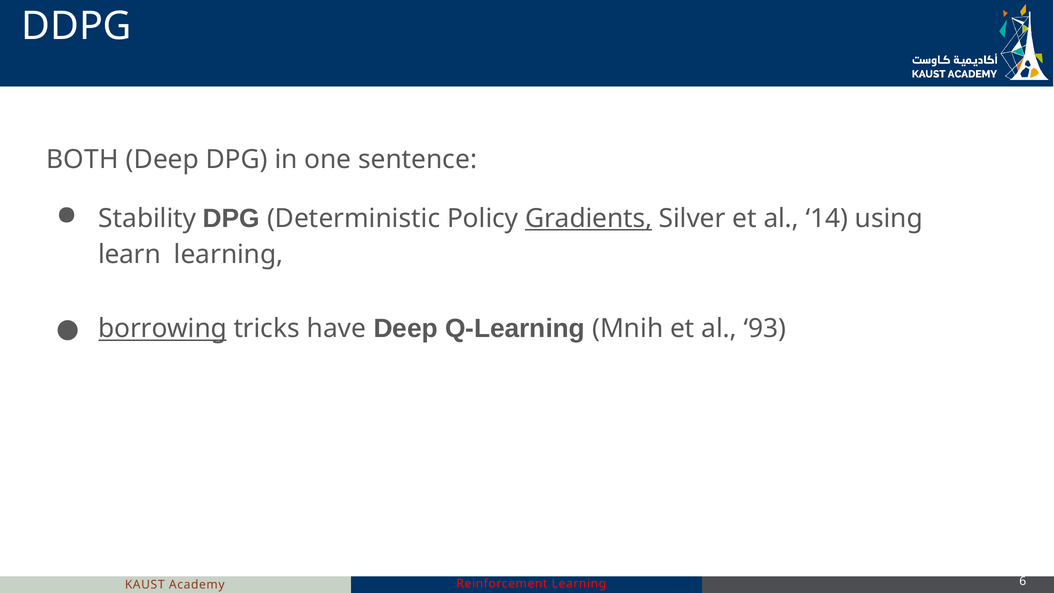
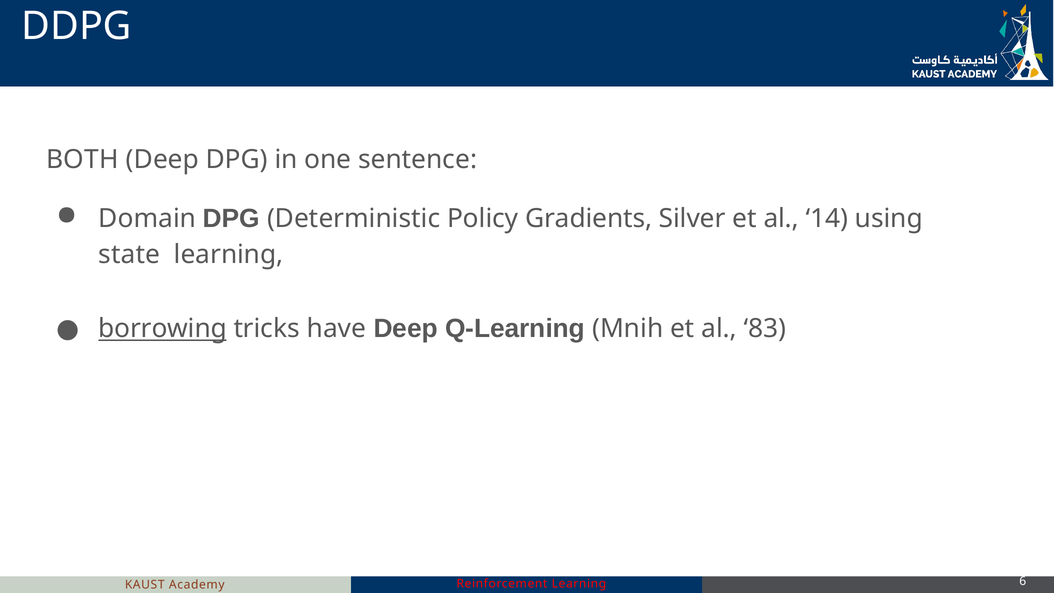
Stability: Stability -> Domain
Gradients underline: present -> none
learn: learn -> state
93: 93 -> 83
